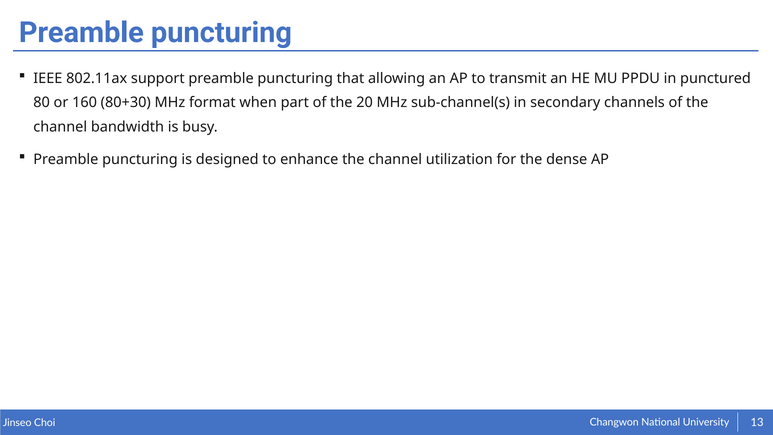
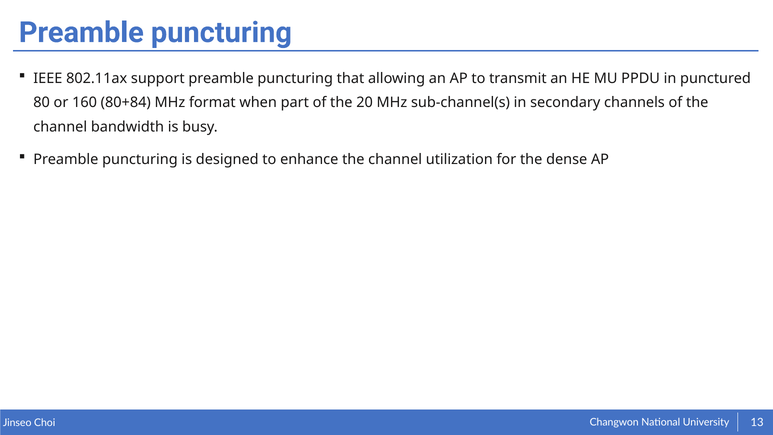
80+30: 80+30 -> 80+84
